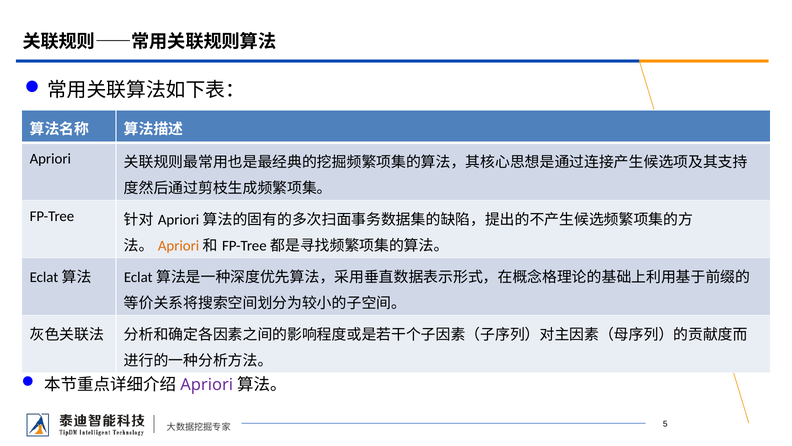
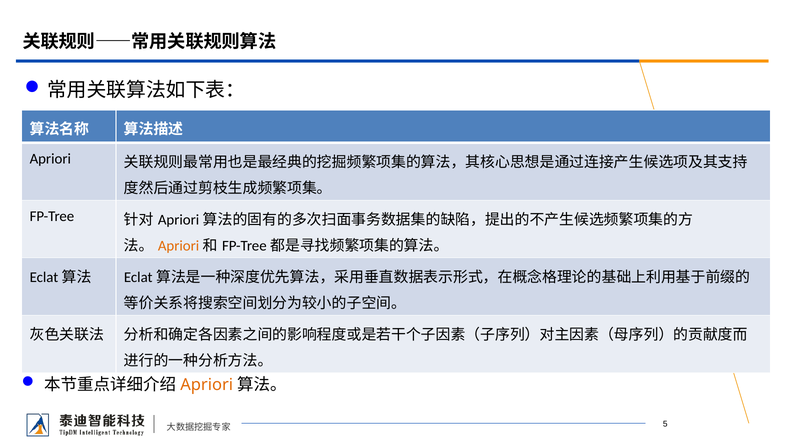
Apriori at (207, 384) colour: purple -> orange
